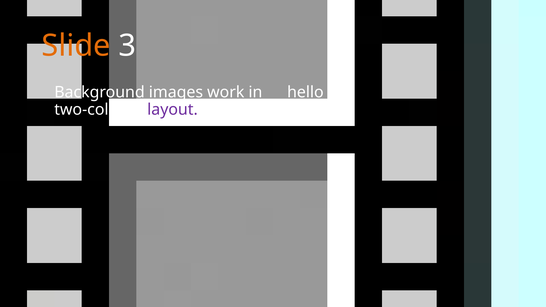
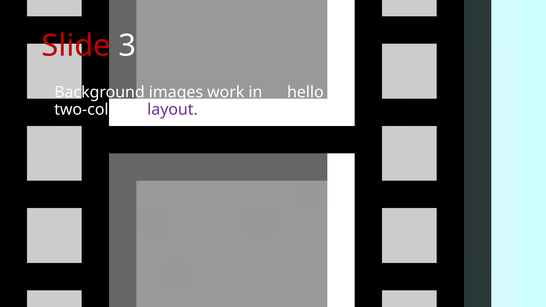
Slide colour: orange -> red
